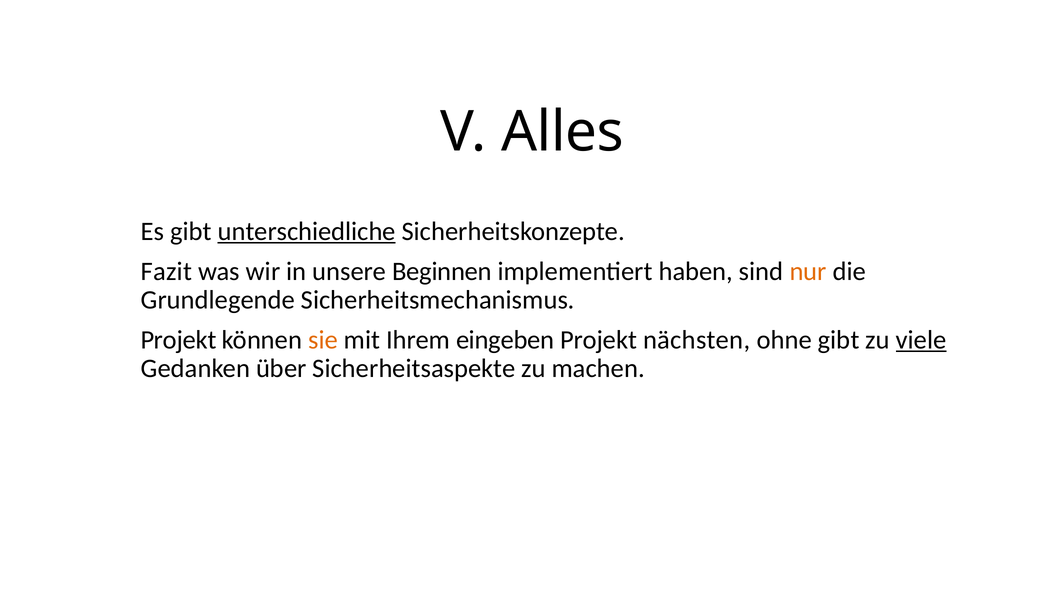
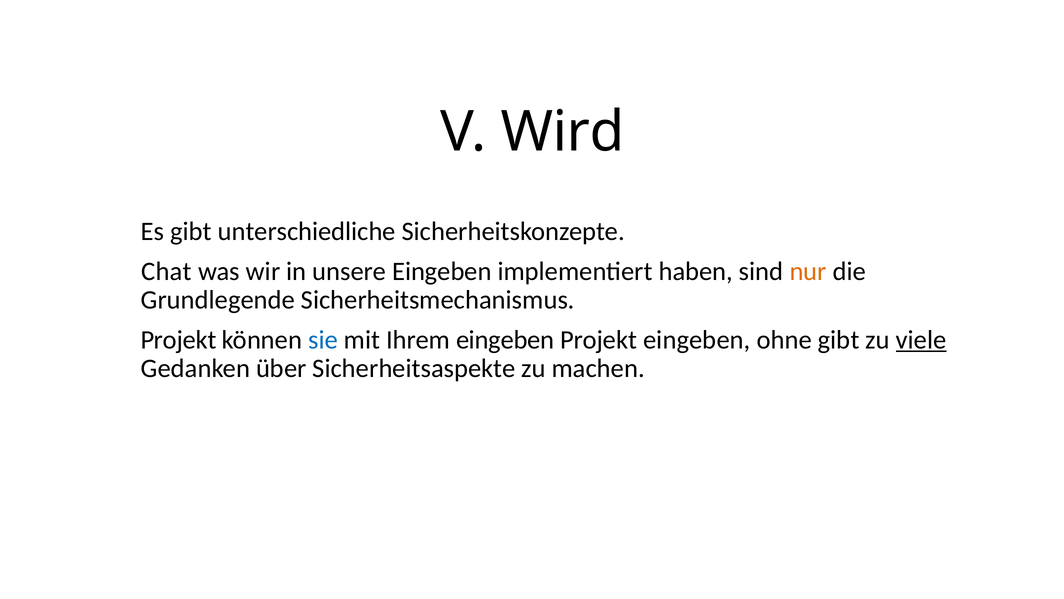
Alles: Alles -> Wird
unterschiedliche underline: present -> none
Fazit: Fazit -> Chat
unsere Beginnen: Beginnen -> Eingeben
sie colour: orange -> blue
Projekt nächsten: nächsten -> eingeben
